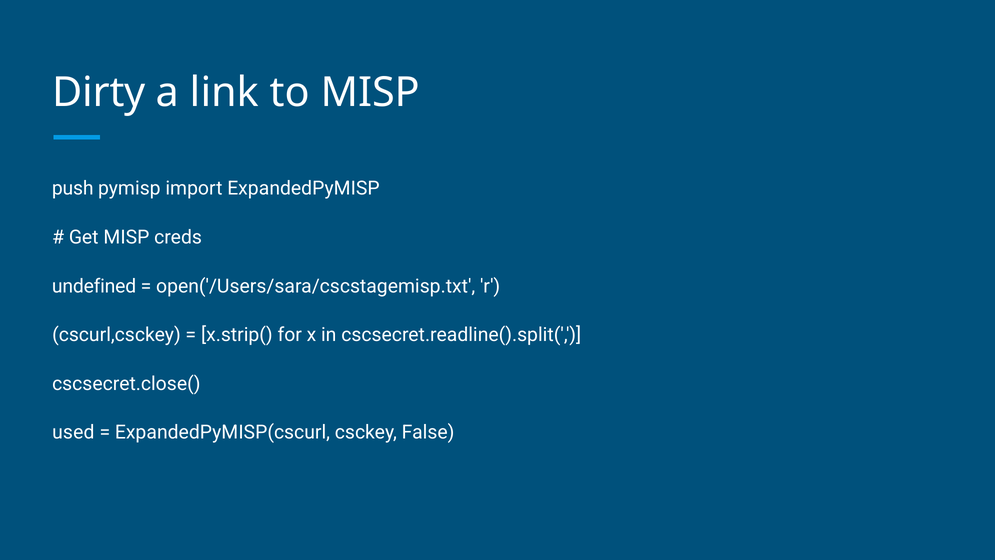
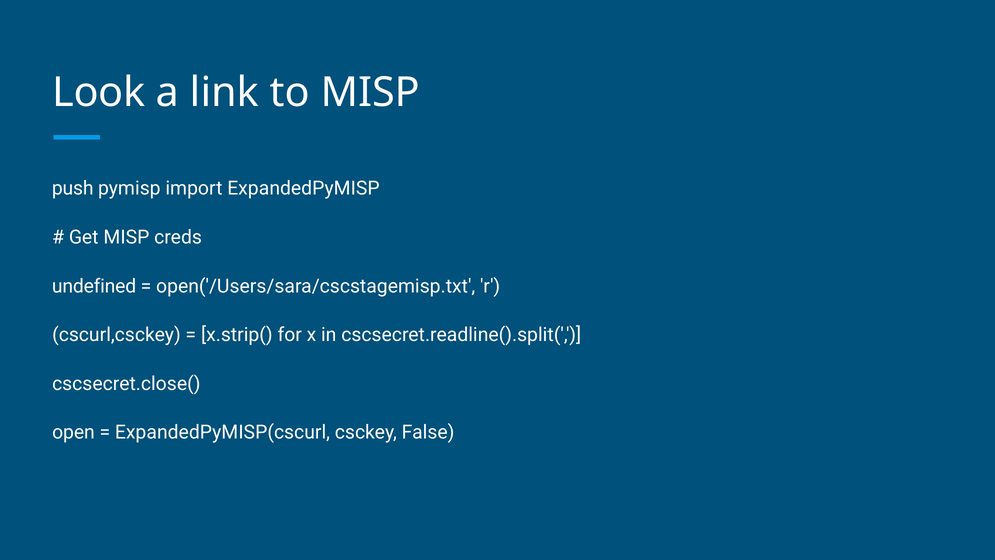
Dirty: Dirty -> Look
used: used -> open
